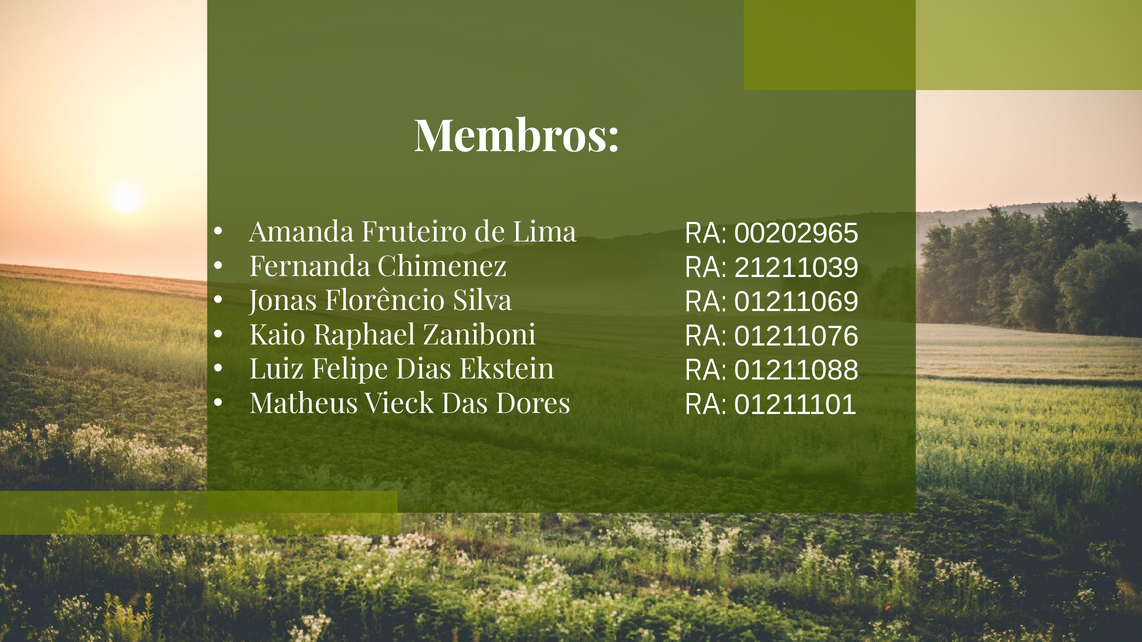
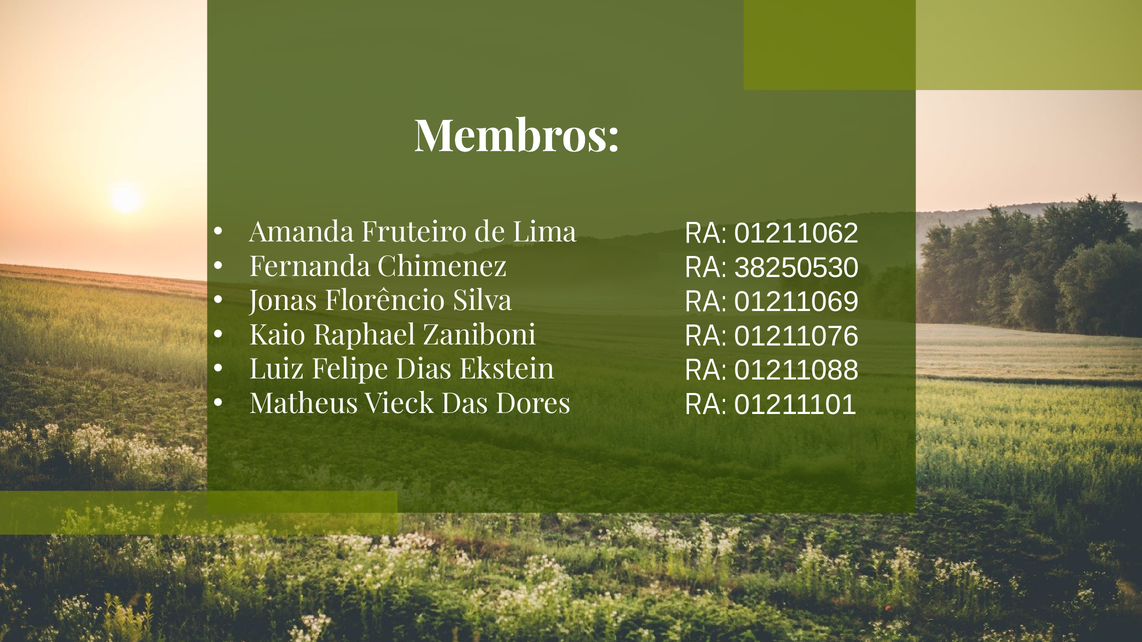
00202965: 00202965 -> 01211062
21211039: 21211039 -> 38250530
